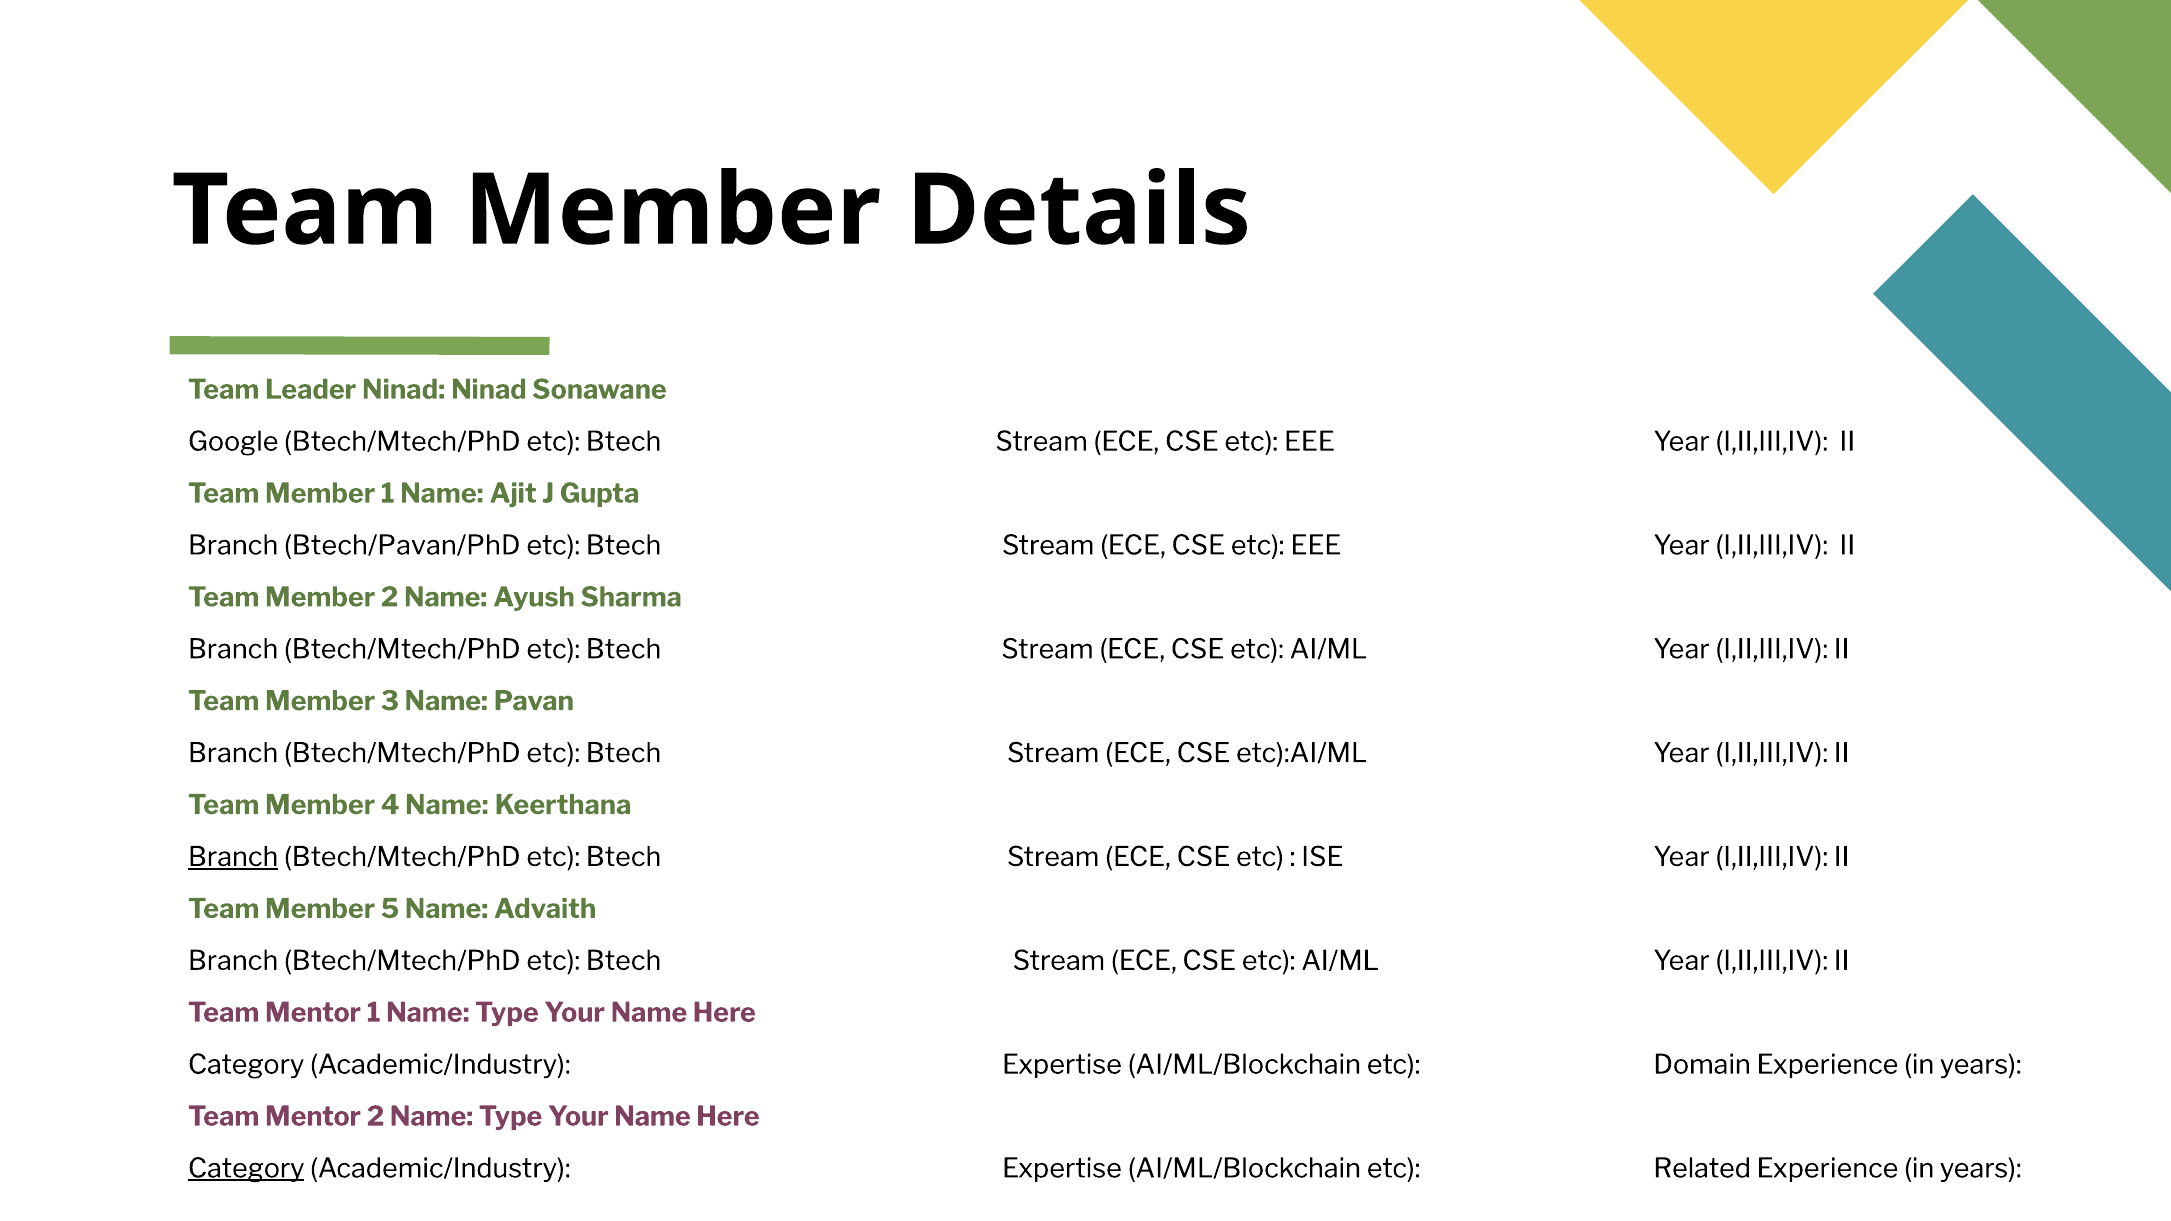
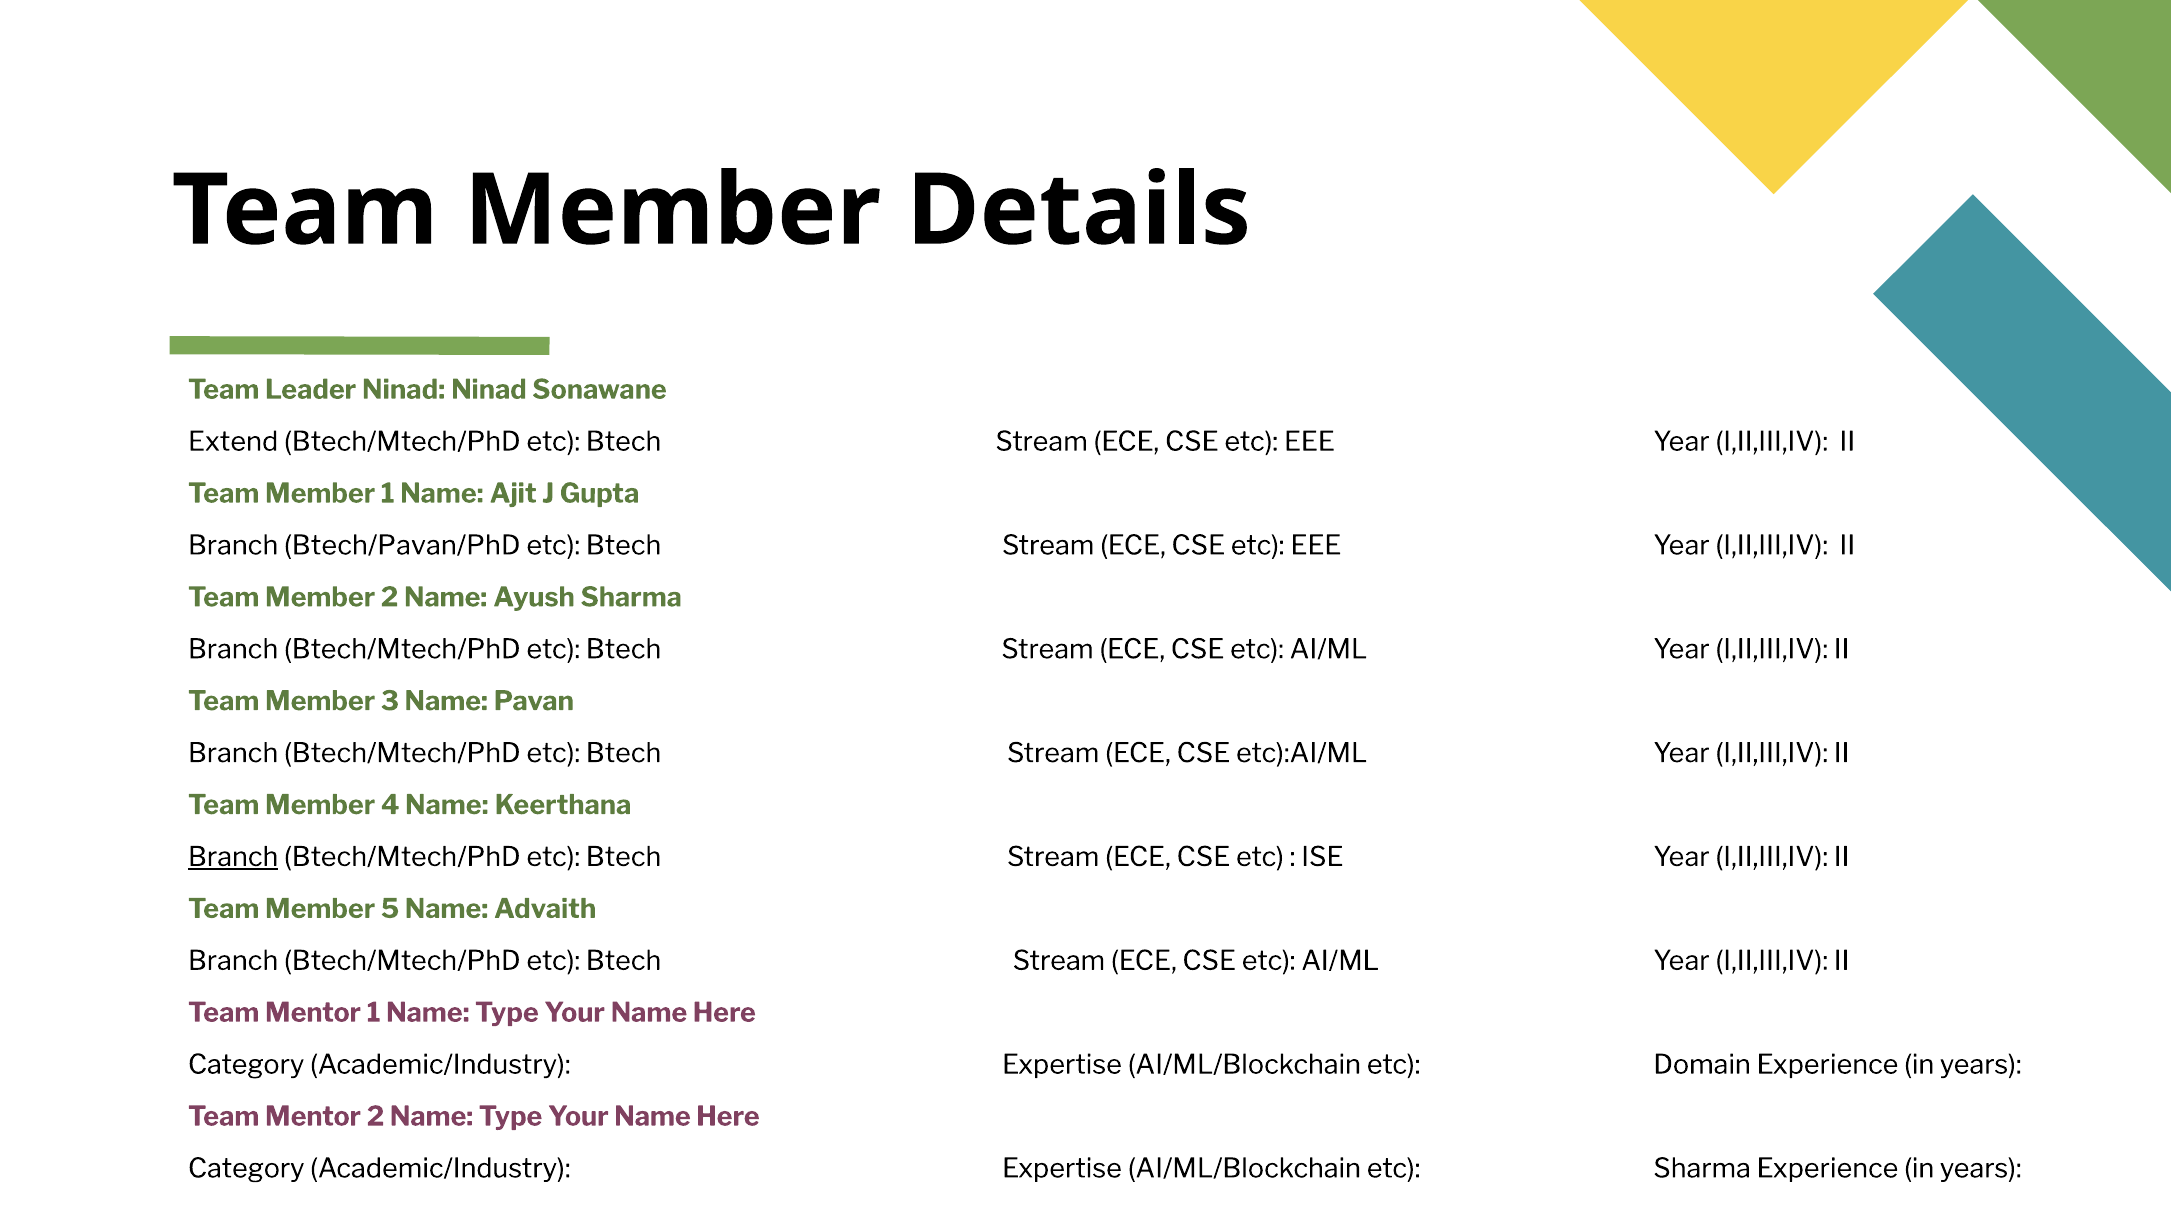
Google: Google -> Extend
Category at (246, 1169) underline: present -> none
etc Related: Related -> Sharma
